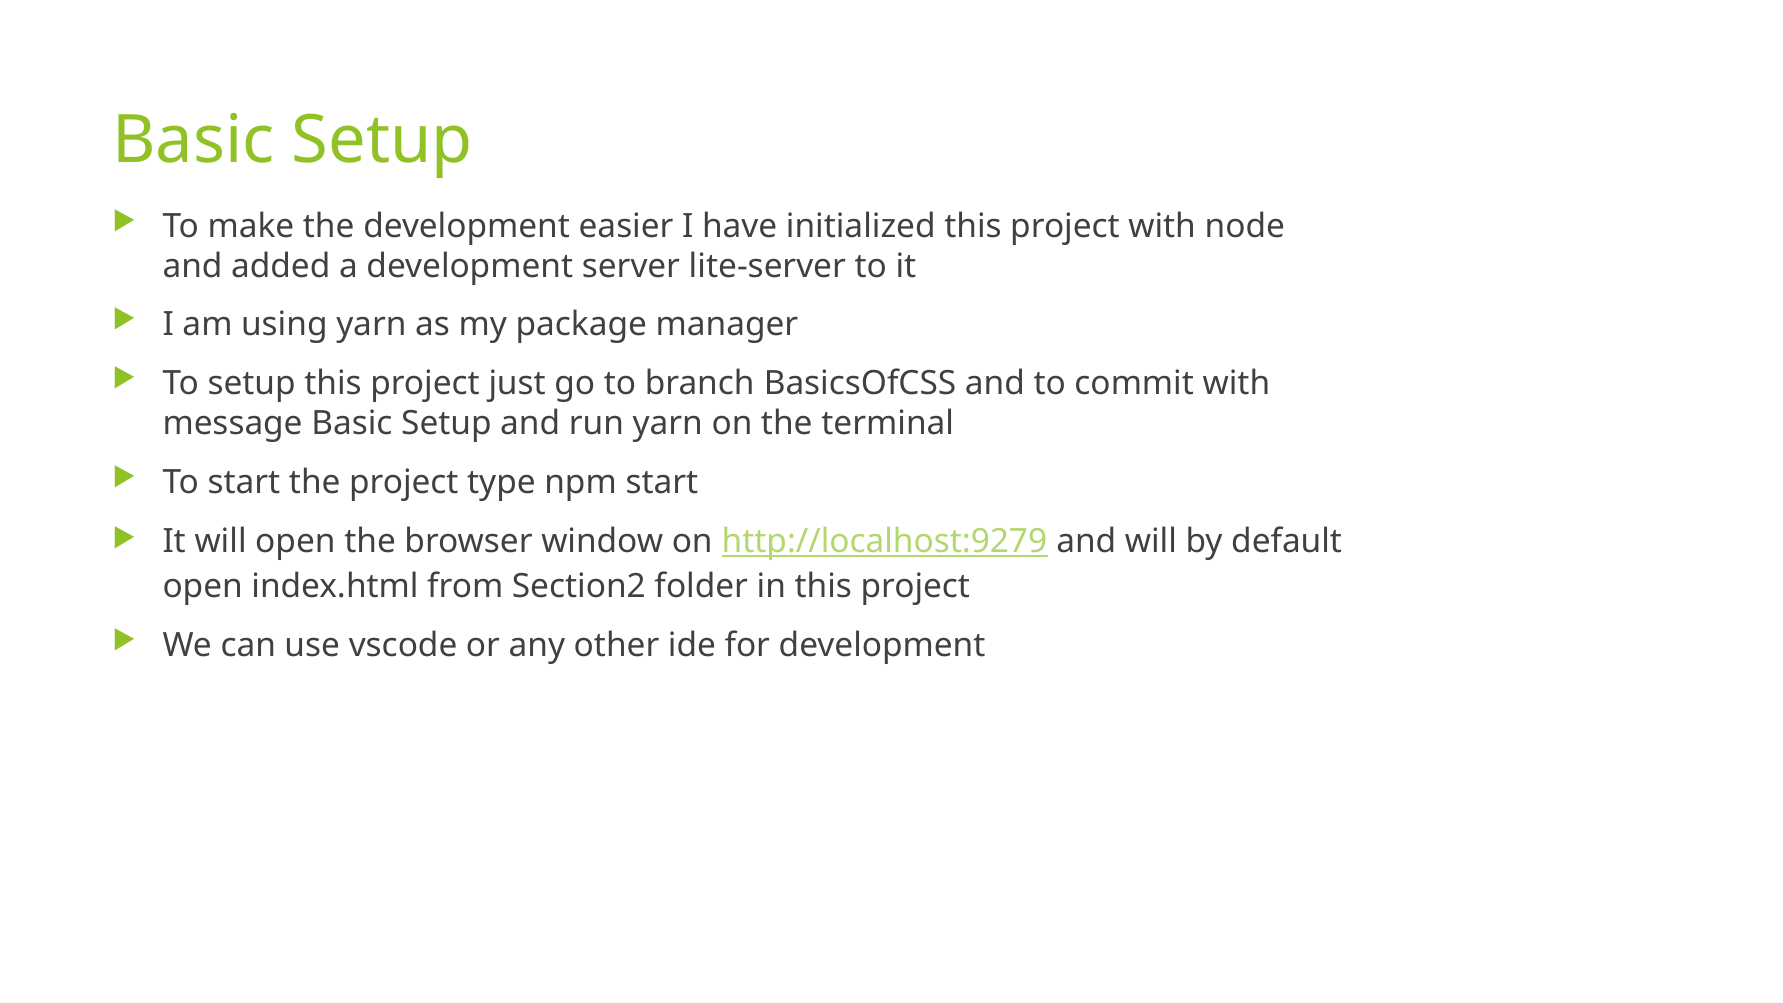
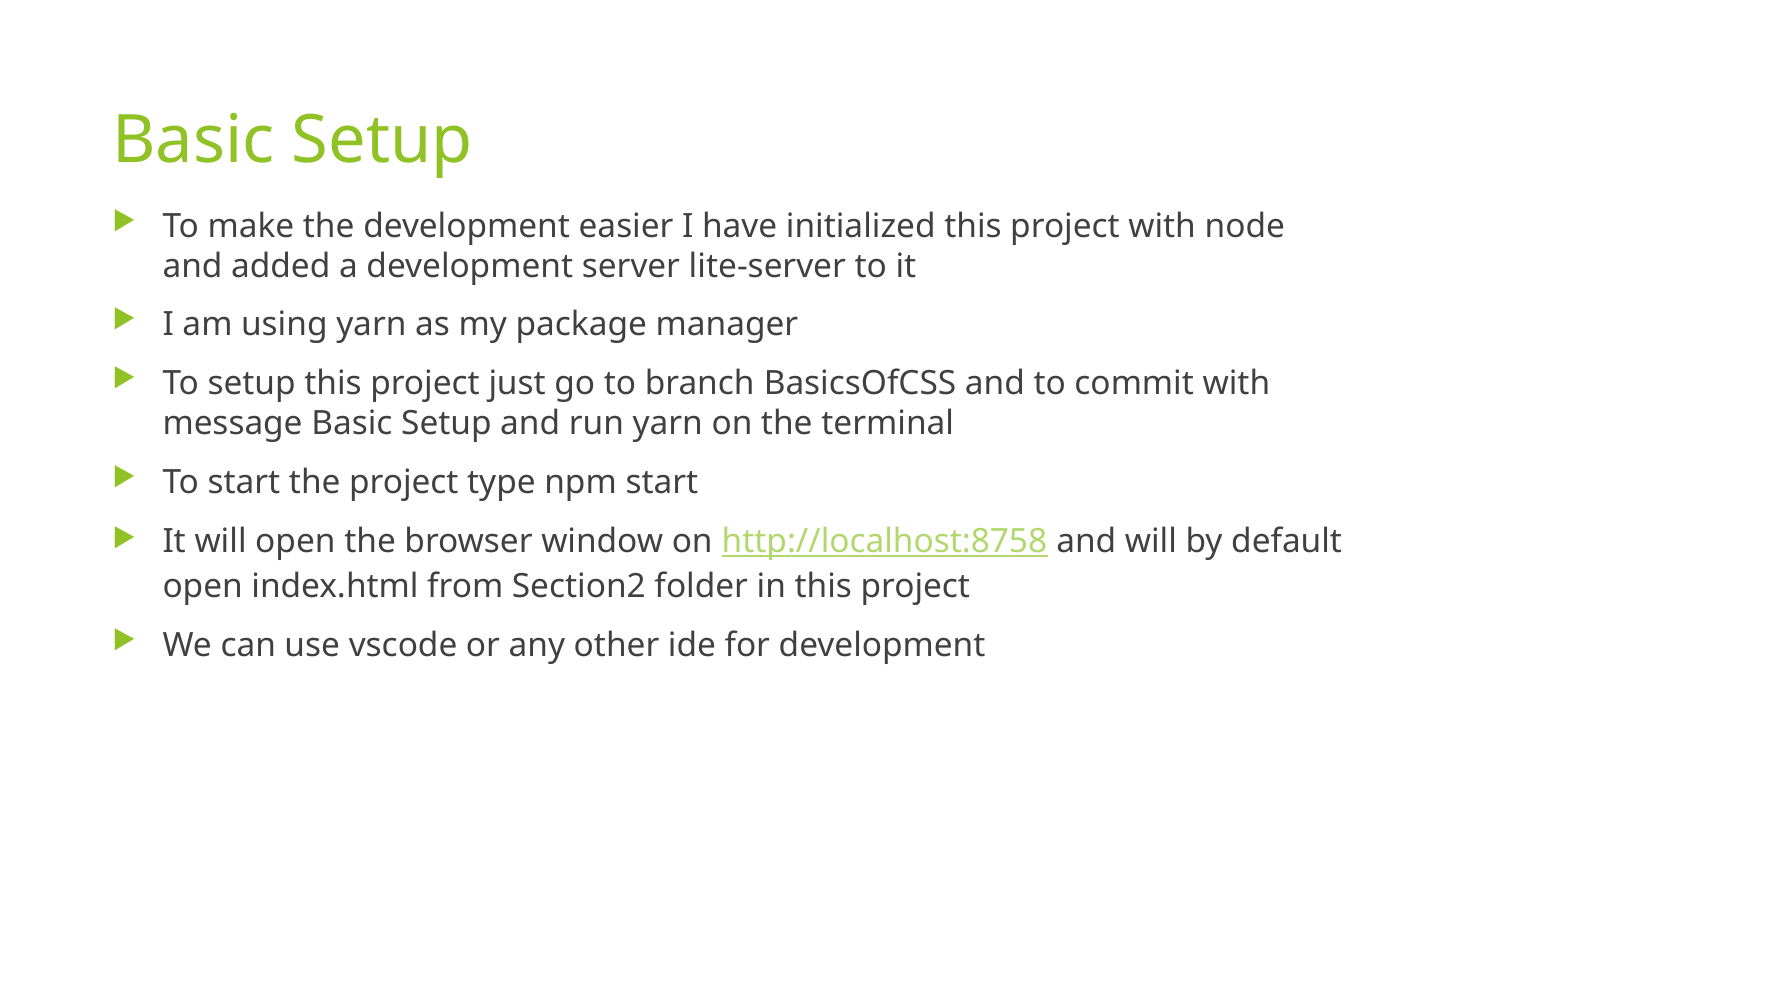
http://localhost:9279: http://localhost:9279 -> http://localhost:8758
